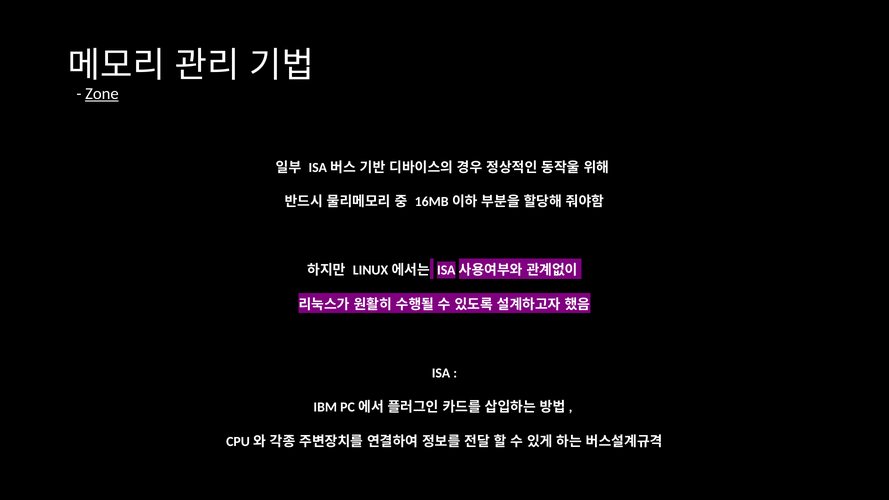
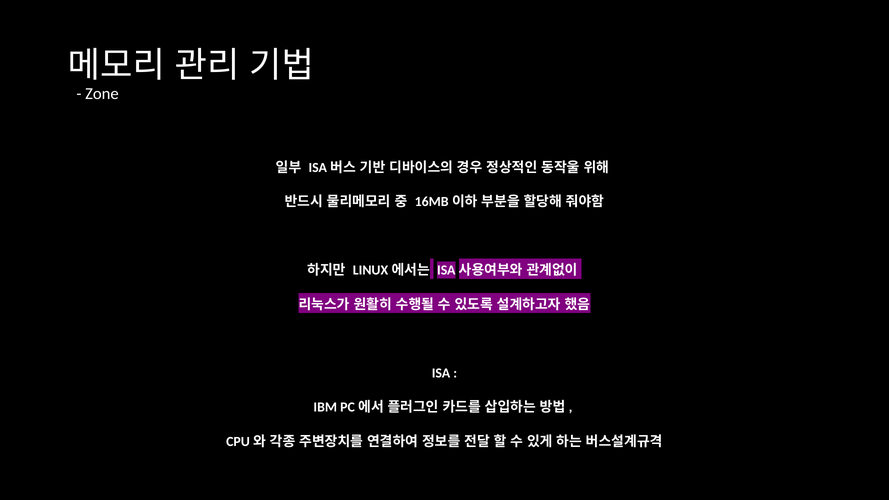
Zone underline: present -> none
